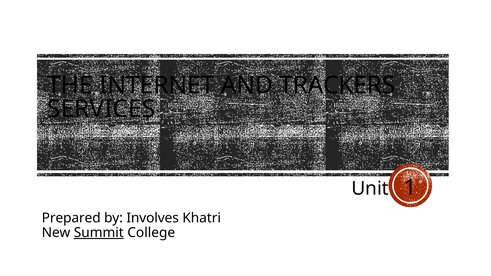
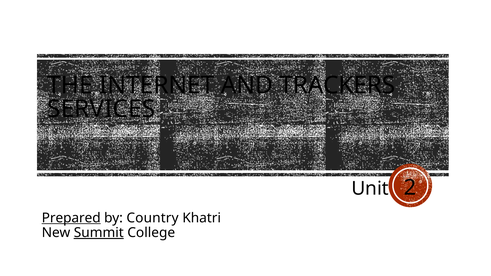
1: 1 -> 2
Prepared underline: none -> present
Involves: Involves -> Country
